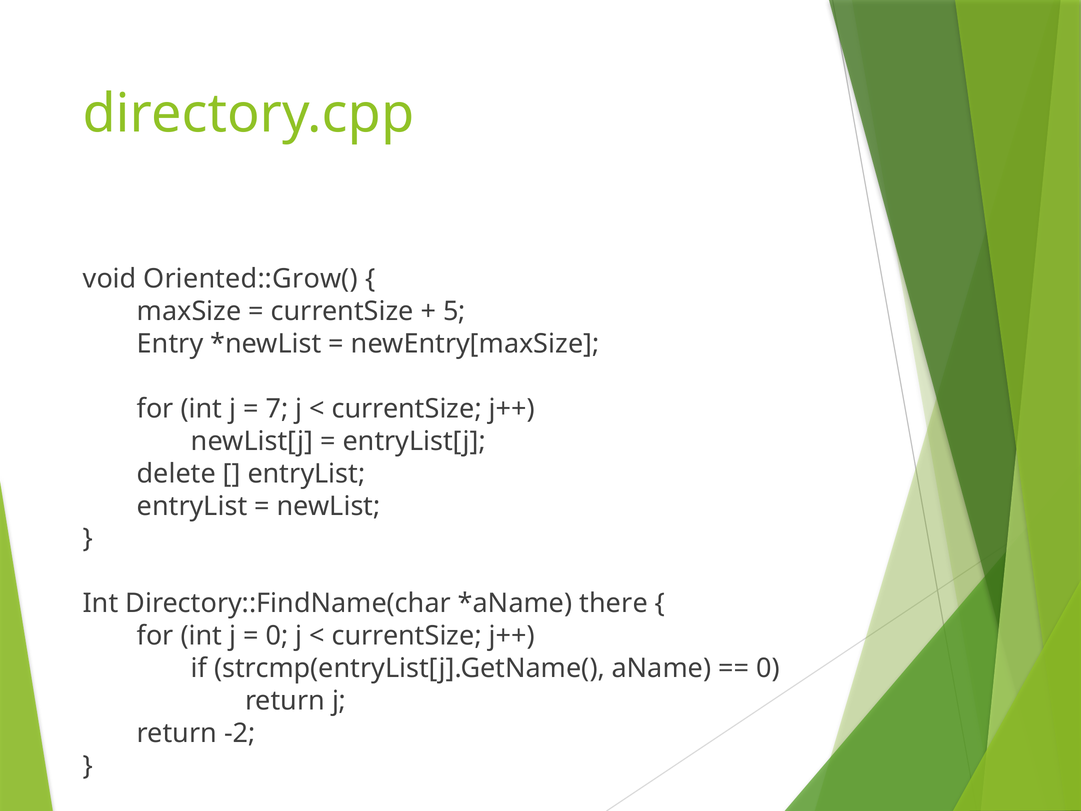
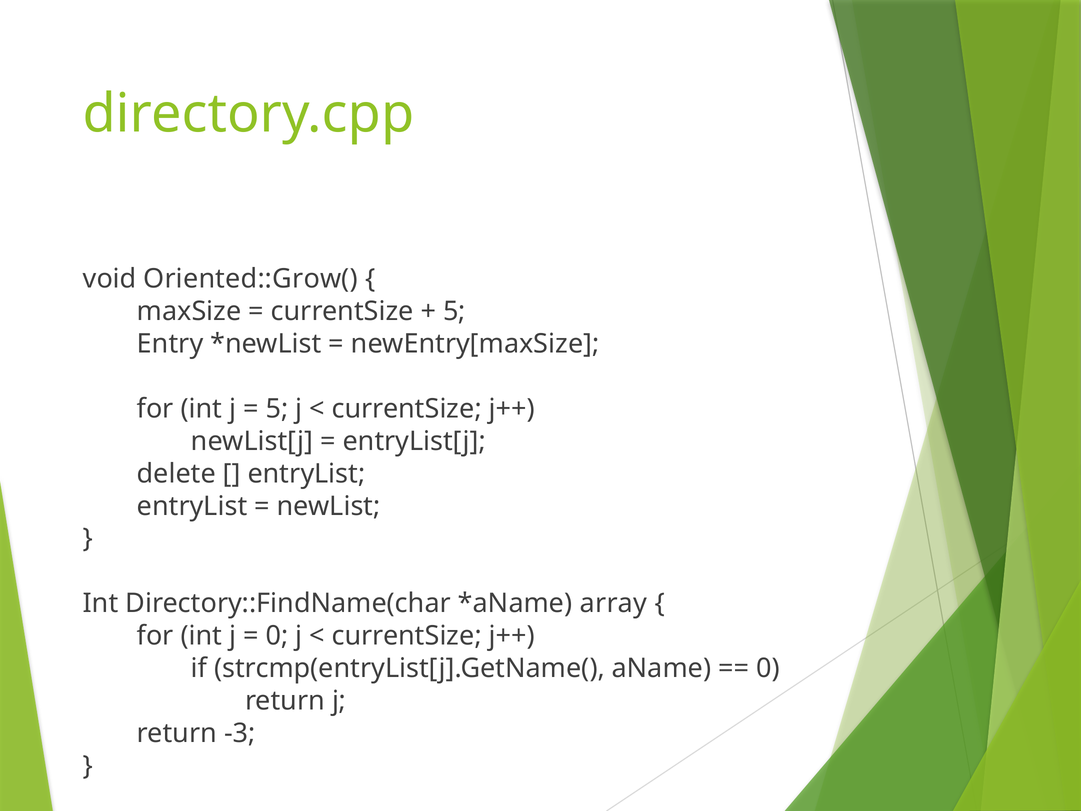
7 at (277, 409): 7 -> 5
there: there -> array
-2: -2 -> -3
